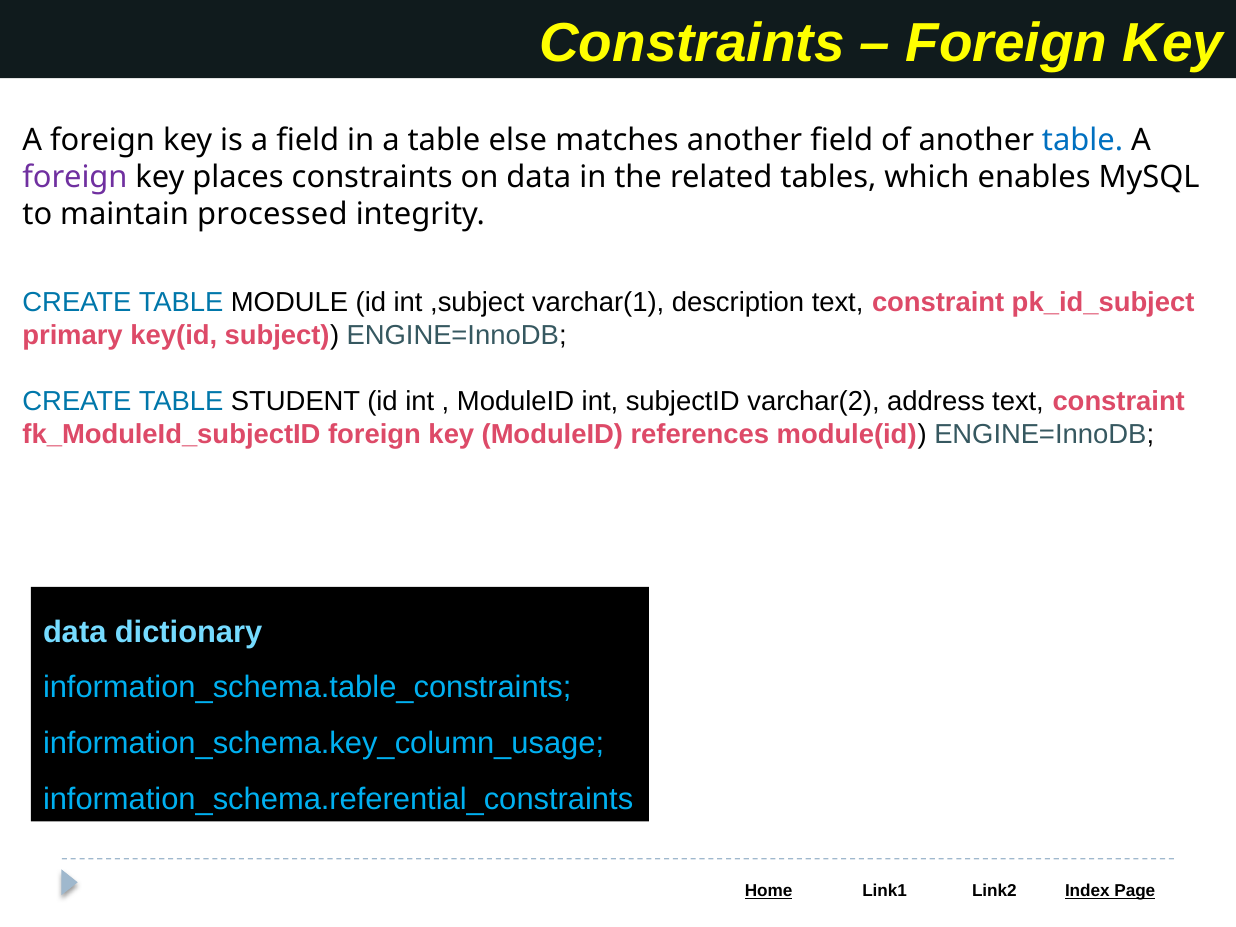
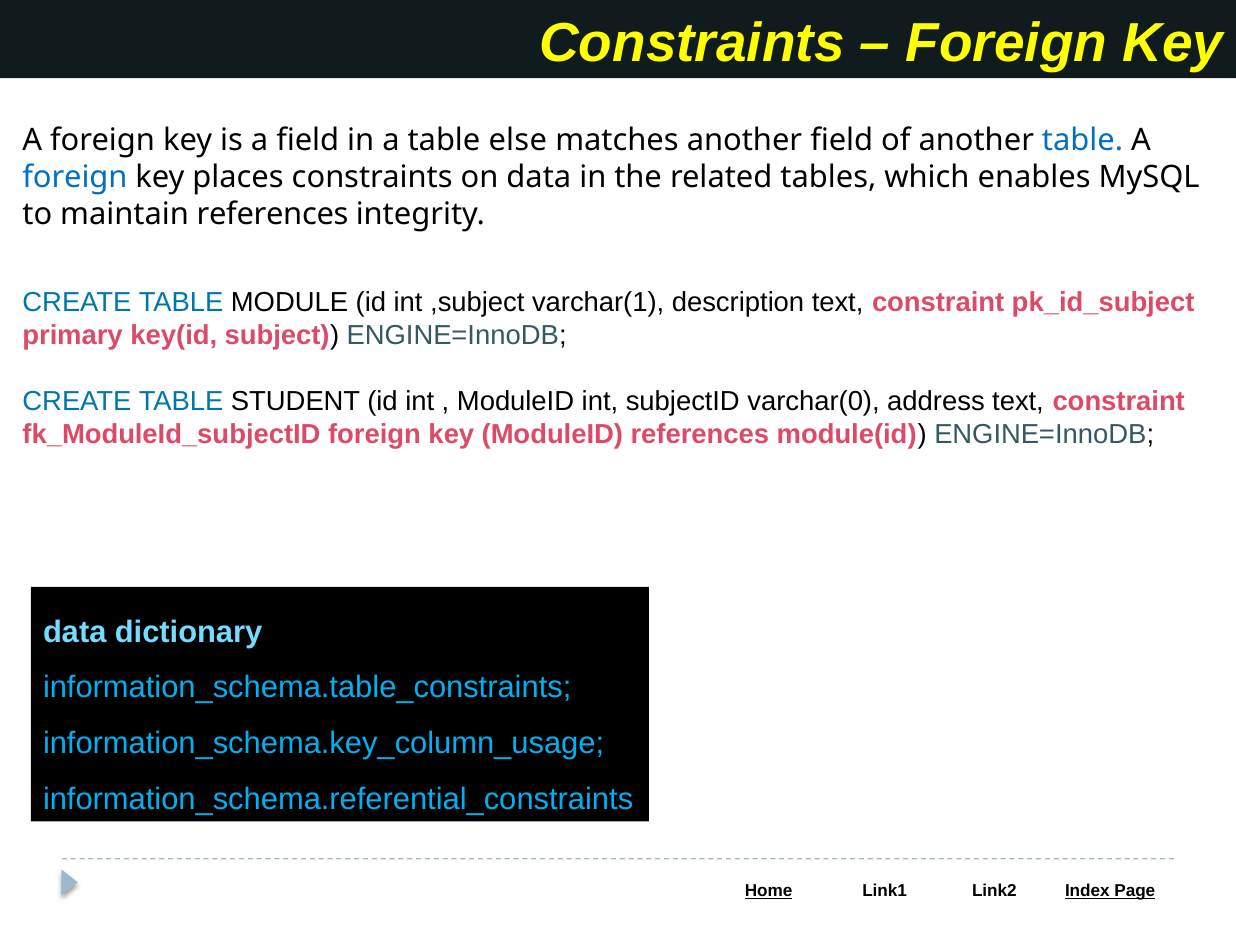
foreign at (75, 177) colour: purple -> blue
maintain processed: processed -> references
varchar(2: varchar(2 -> varchar(0
